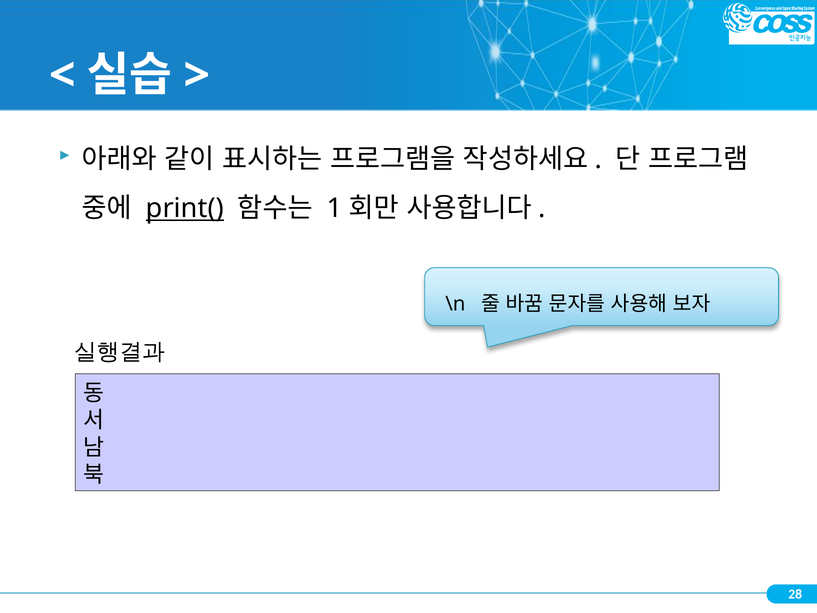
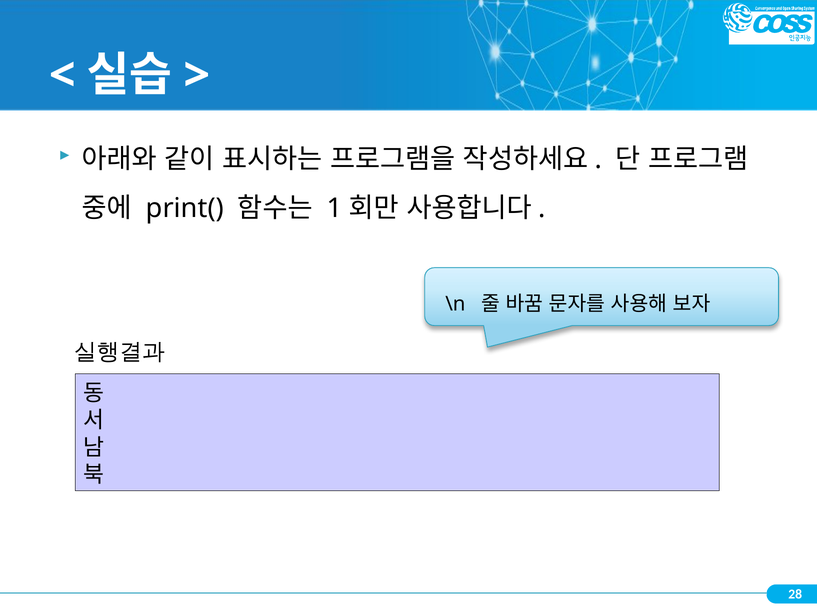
print( underline: present -> none
